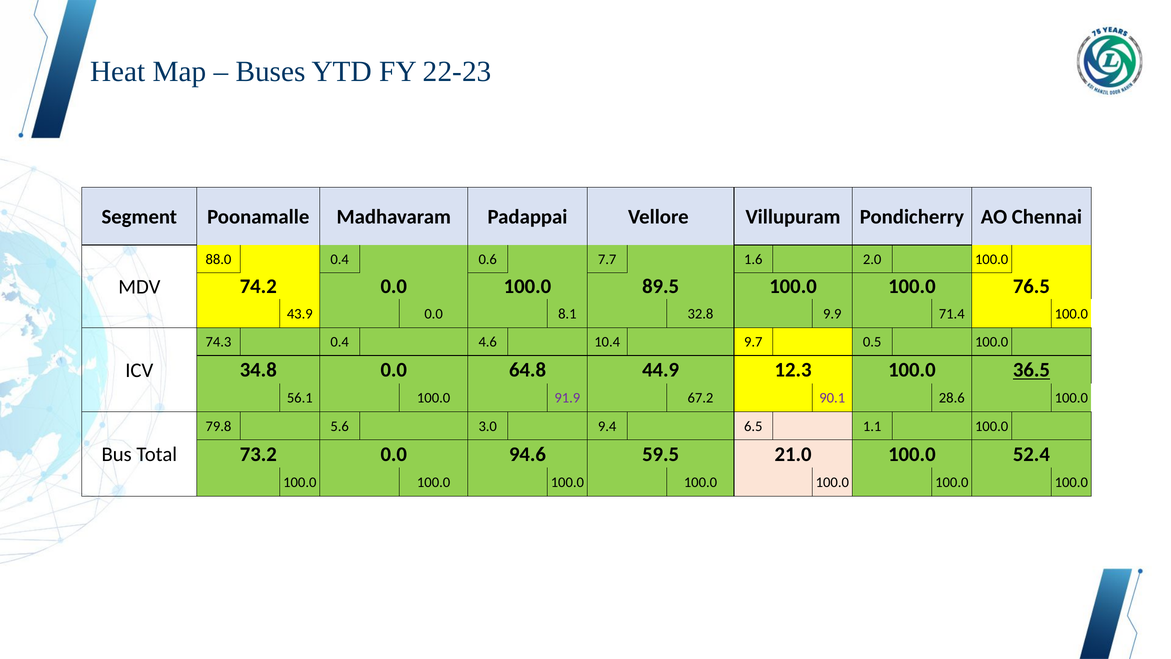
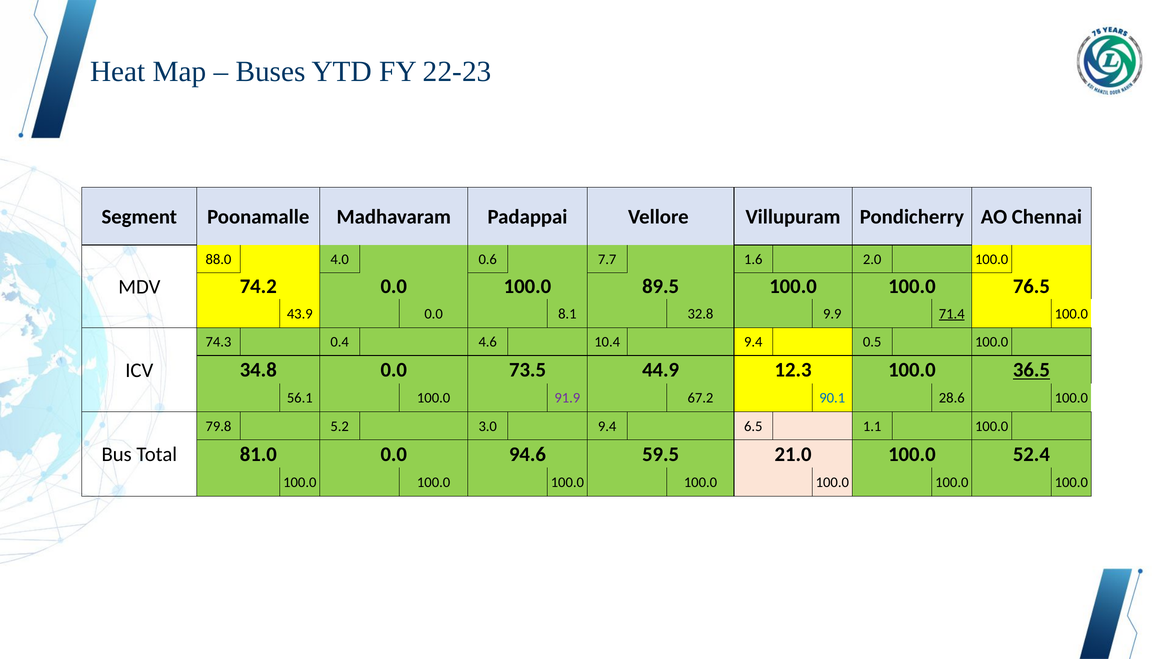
88.0 0.4: 0.4 -> 4.0
71.4 underline: none -> present
10.4 9.7: 9.7 -> 9.4
64.8: 64.8 -> 73.5
90.1 colour: purple -> blue
5.6: 5.6 -> 5.2
73.2: 73.2 -> 81.0
